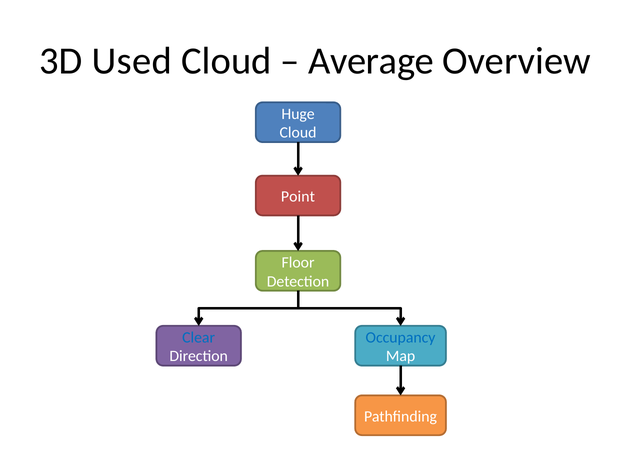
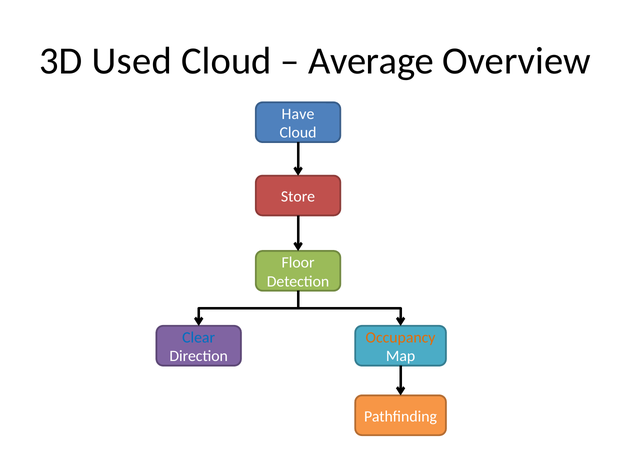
Huge: Huge -> Have
Point: Point -> Store
Occupancy colour: blue -> orange
